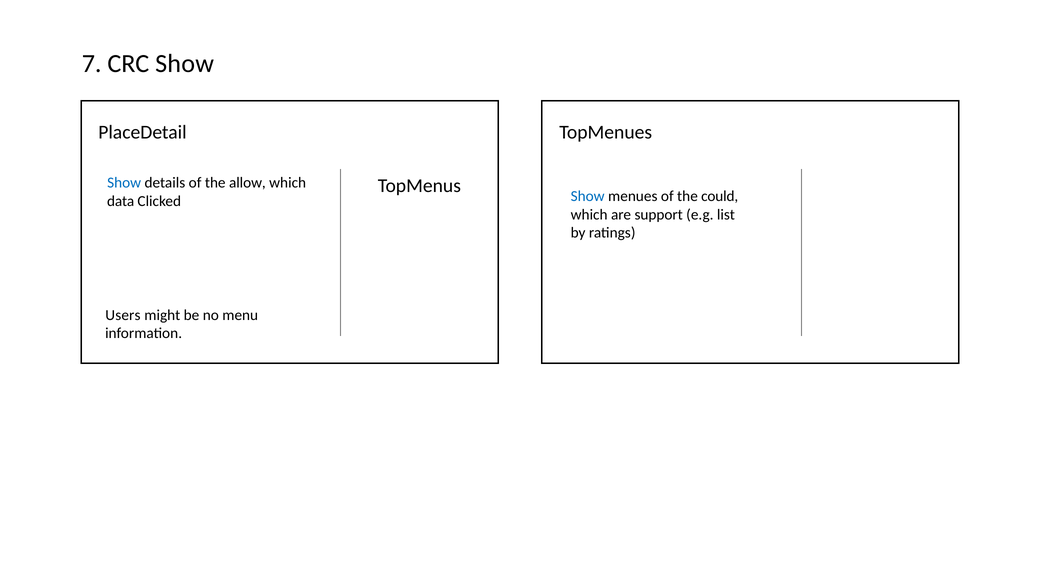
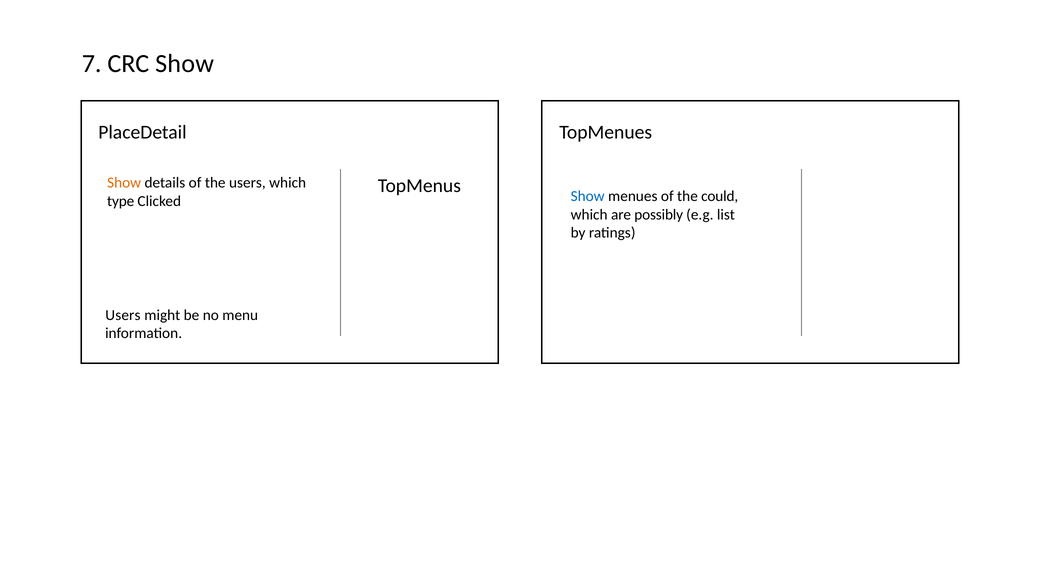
Show at (124, 183) colour: blue -> orange
the allow: allow -> users
data: data -> type
support: support -> possibly
